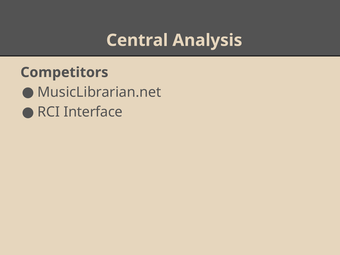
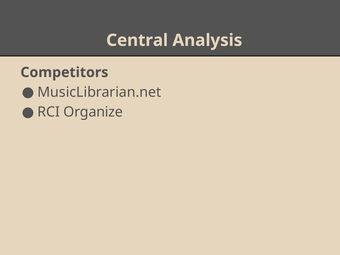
Interface: Interface -> Organize
